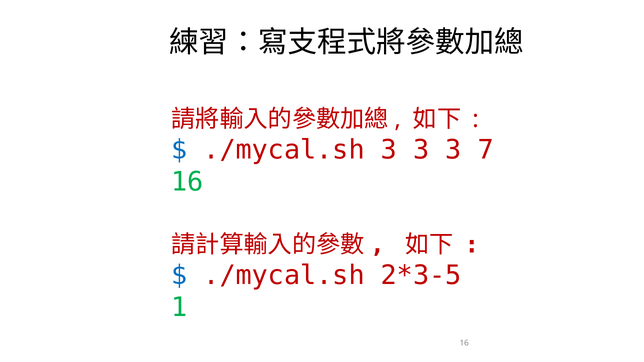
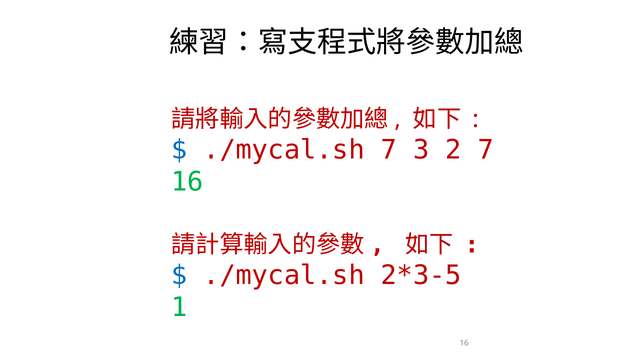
./mycal.sh 3: 3 -> 7
3 at (453, 150): 3 -> 2
